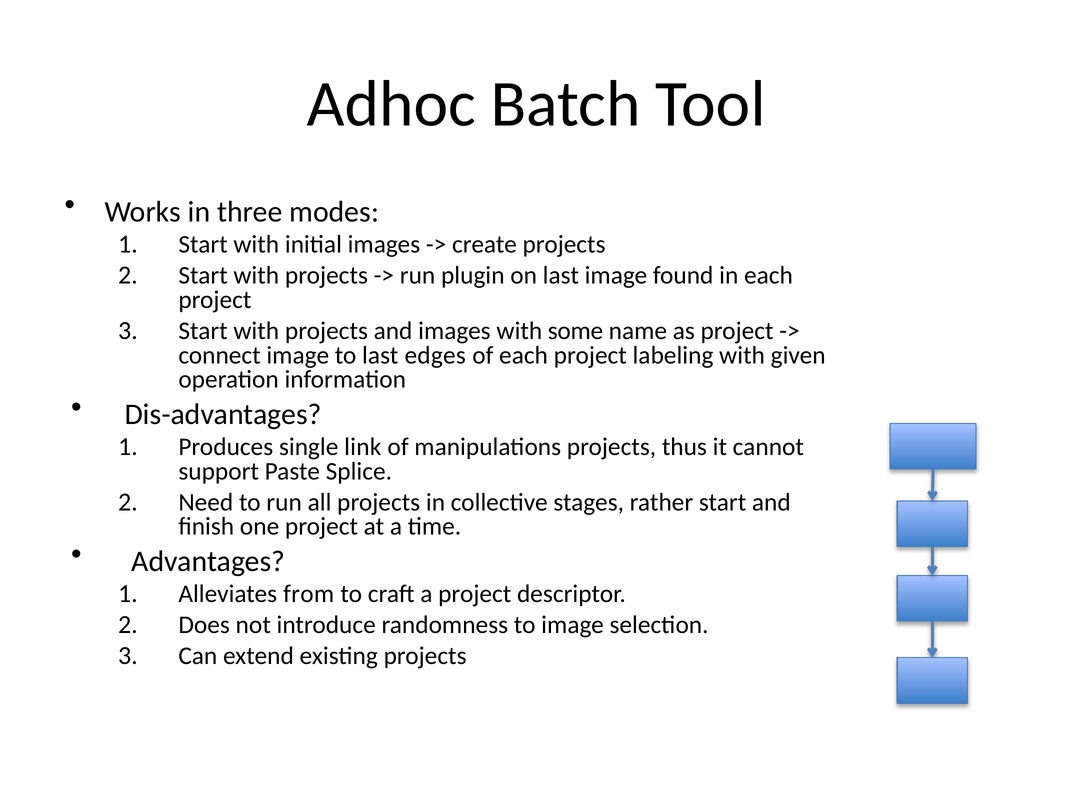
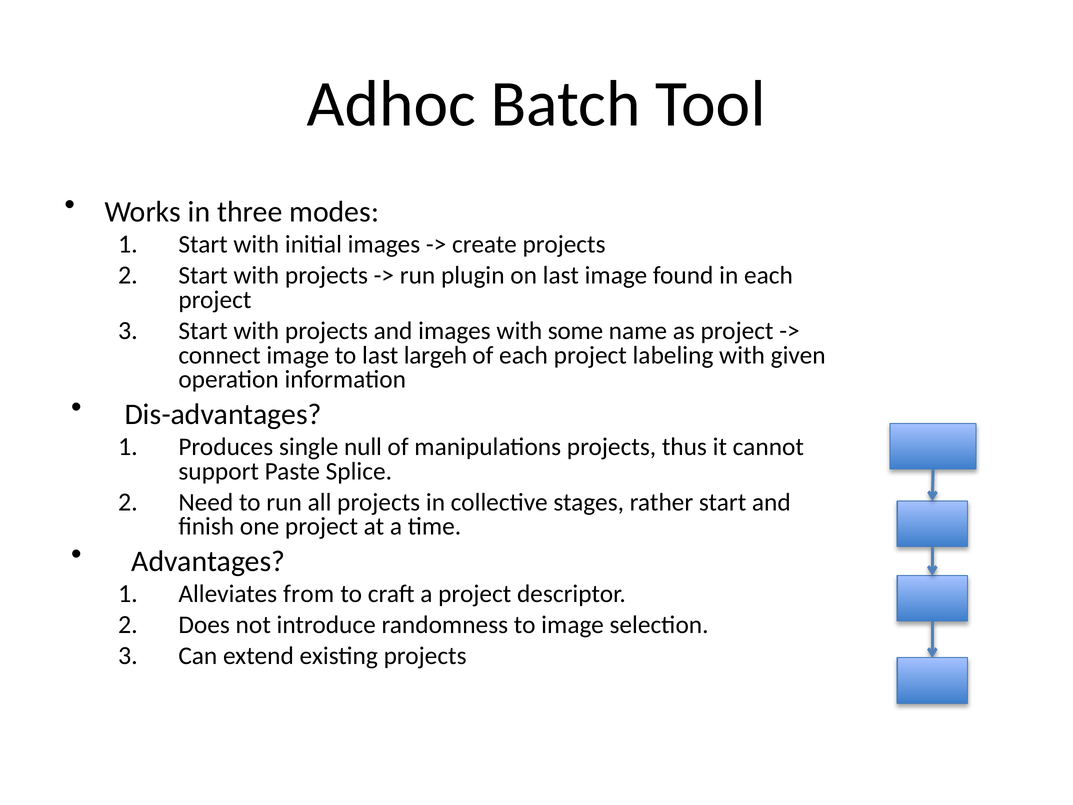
edges: edges -> largeh
link: link -> null
